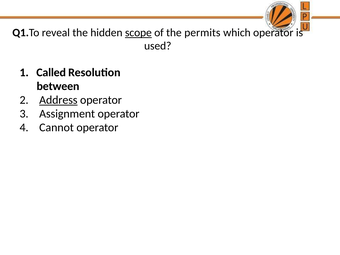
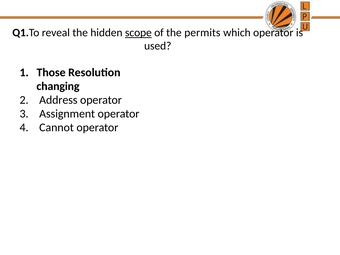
Called: Called -> Those
between: between -> changing
Address underline: present -> none
